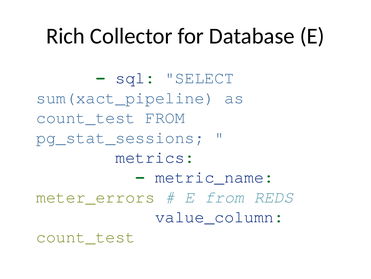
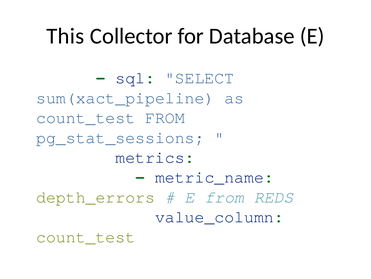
Rich: Rich -> This
meter_errors: meter_errors -> depth_errors
